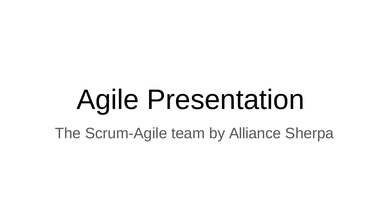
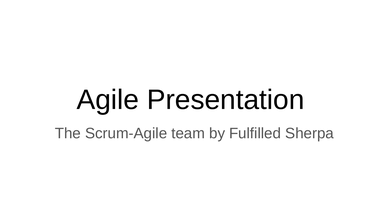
Alliance: Alliance -> Fulfilled
